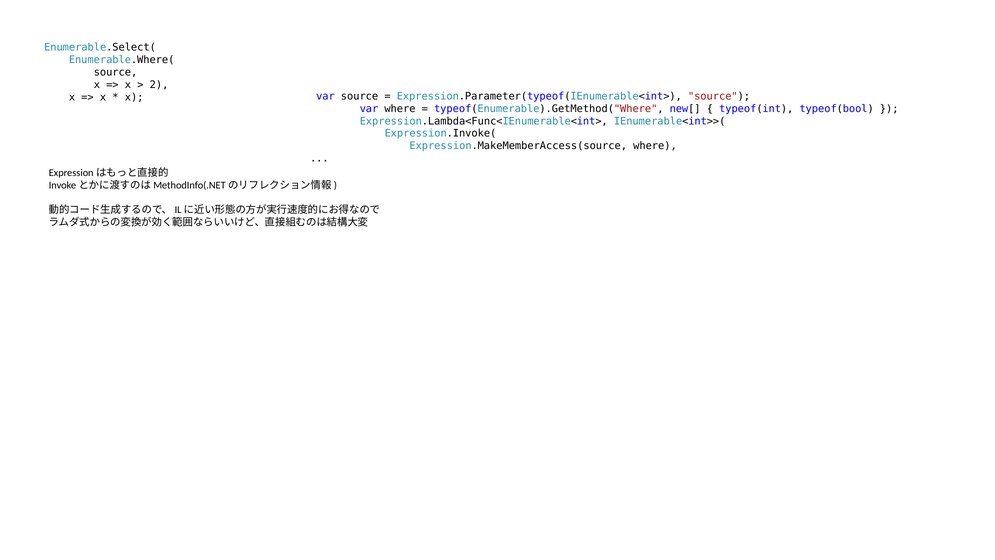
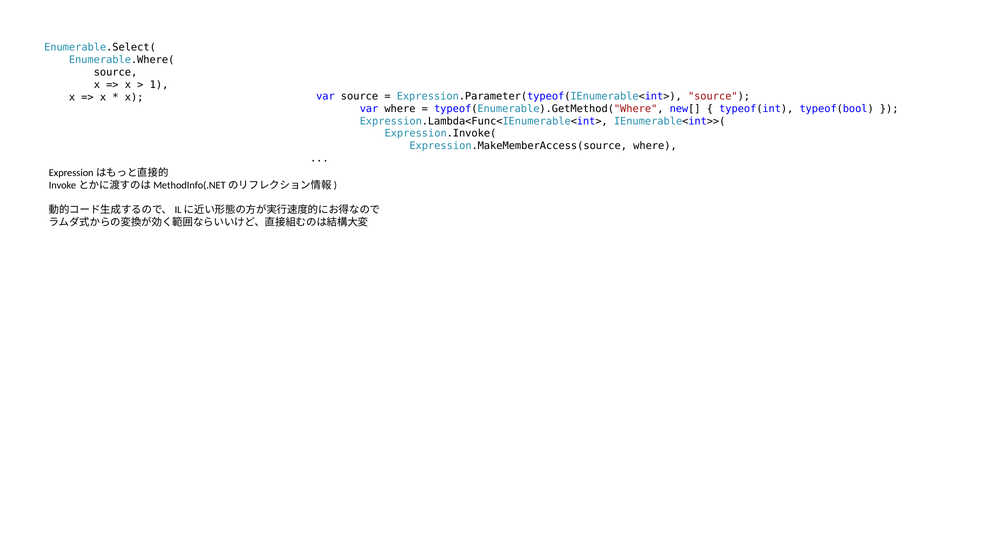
2: 2 -> 1
